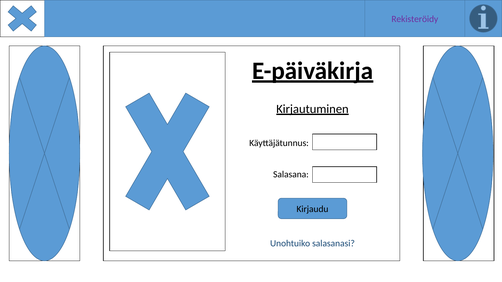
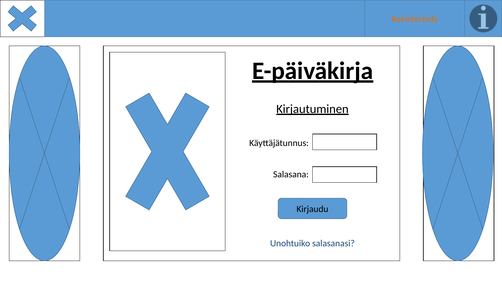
Rekisteröidy colour: purple -> orange
